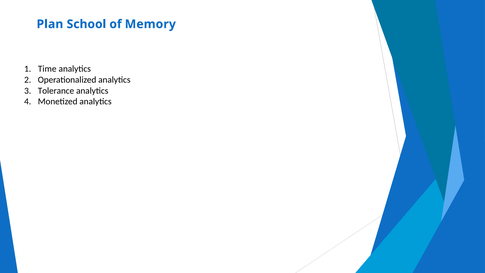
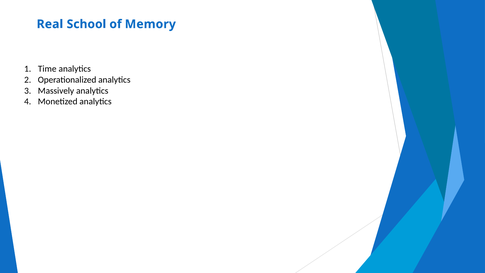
Plan: Plan -> Real
Tolerance: Tolerance -> Massively
